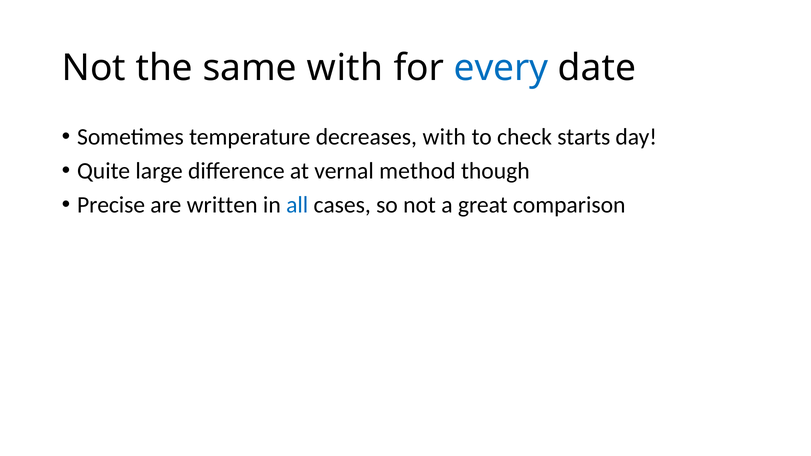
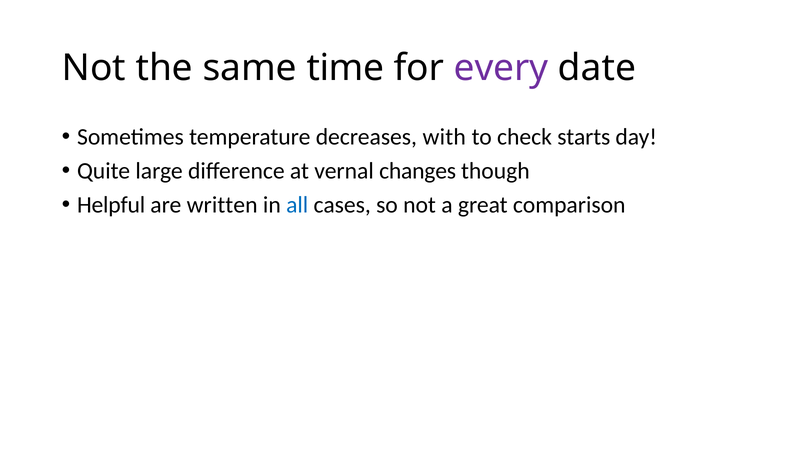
same with: with -> time
every colour: blue -> purple
method: method -> changes
Precise: Precise -> Helpful
